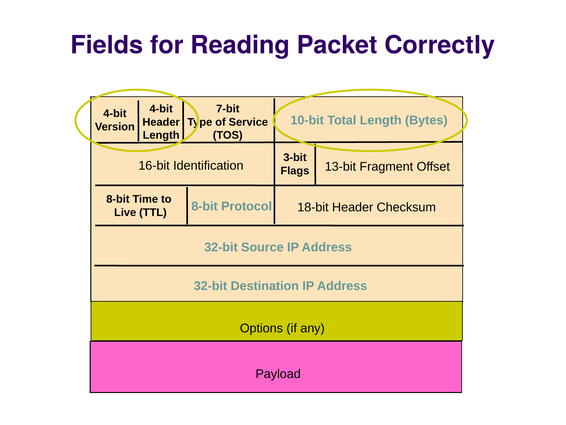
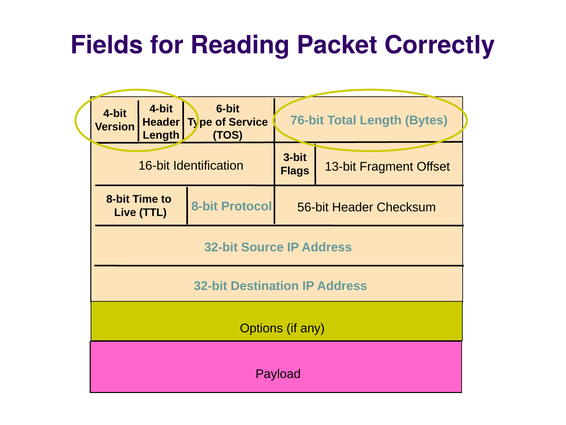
7-bit: 7-bit -> 6-bit
10-bit: 10-bit -> 76-bit
18-bit: 18-bit -> 56-bit
